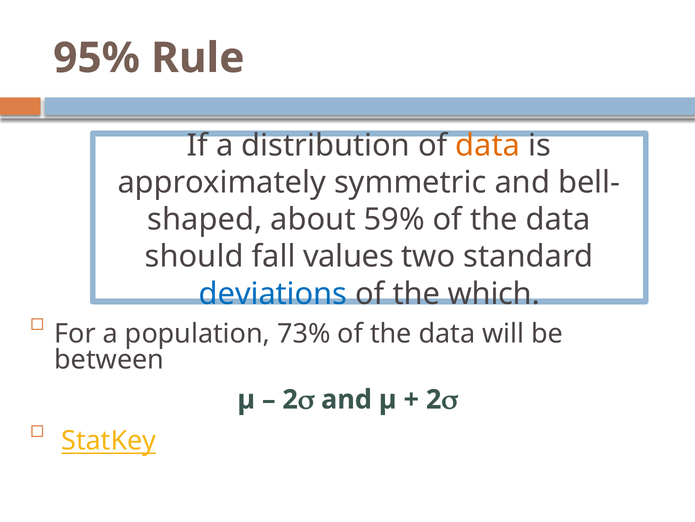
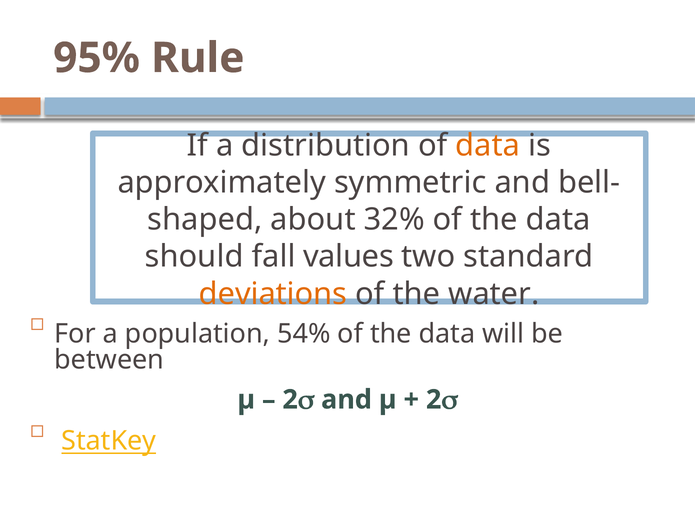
59%: 59% -> 32%
deviations colour: blue -> orange
which: which -> water
73%: 73% -> 54%
